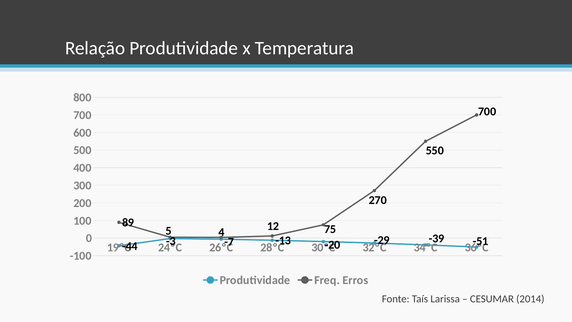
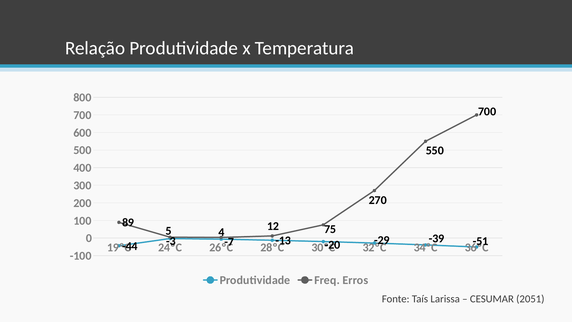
2014: 2014 -> 2051
